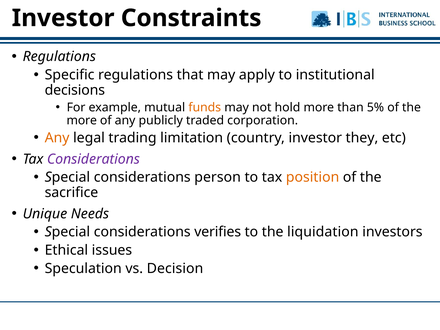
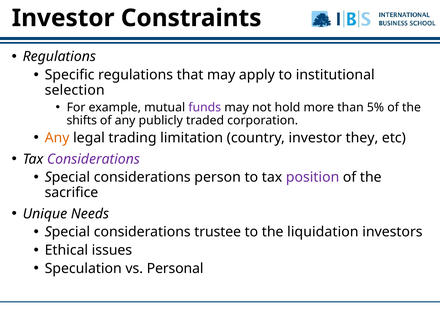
decisions: decisions -> selection
funds colour: orange -> purple
more at (82, 121): more -> shifts
position colour: orange -> purple
verifies: verifies -> trustee
Decision: Decision -> Personal
